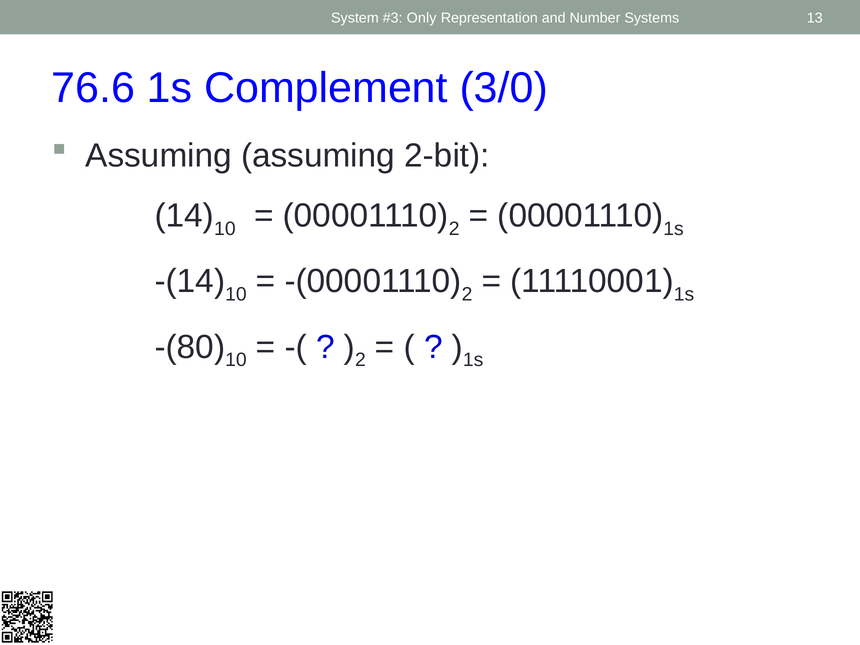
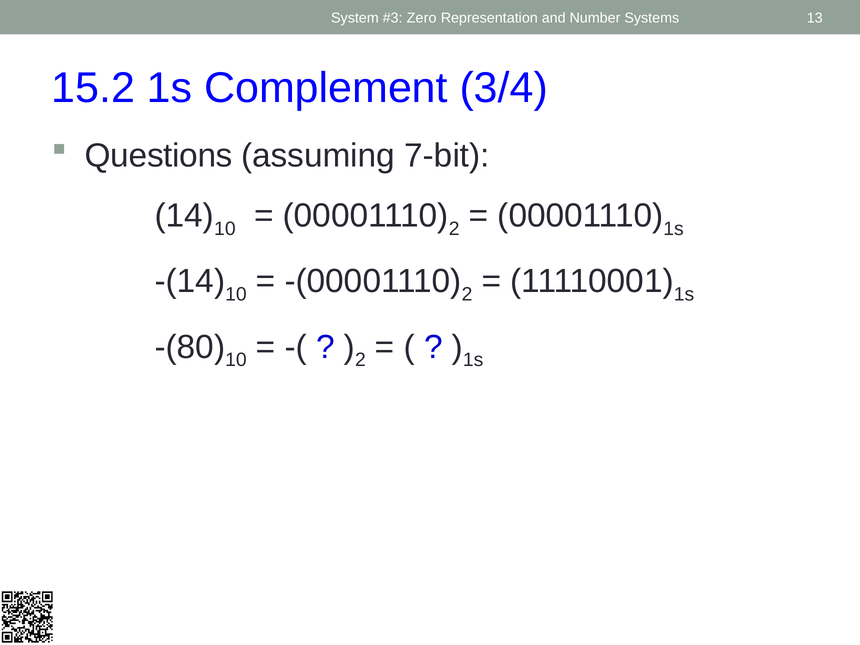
Only: Only -> Zero
76.6: 76.6 -> 15.2
3/0: 3/0 -> 3/4
Assuming at (159, 156): Assuming -> Questions
2-bit: 2-bit -> 7-bit
